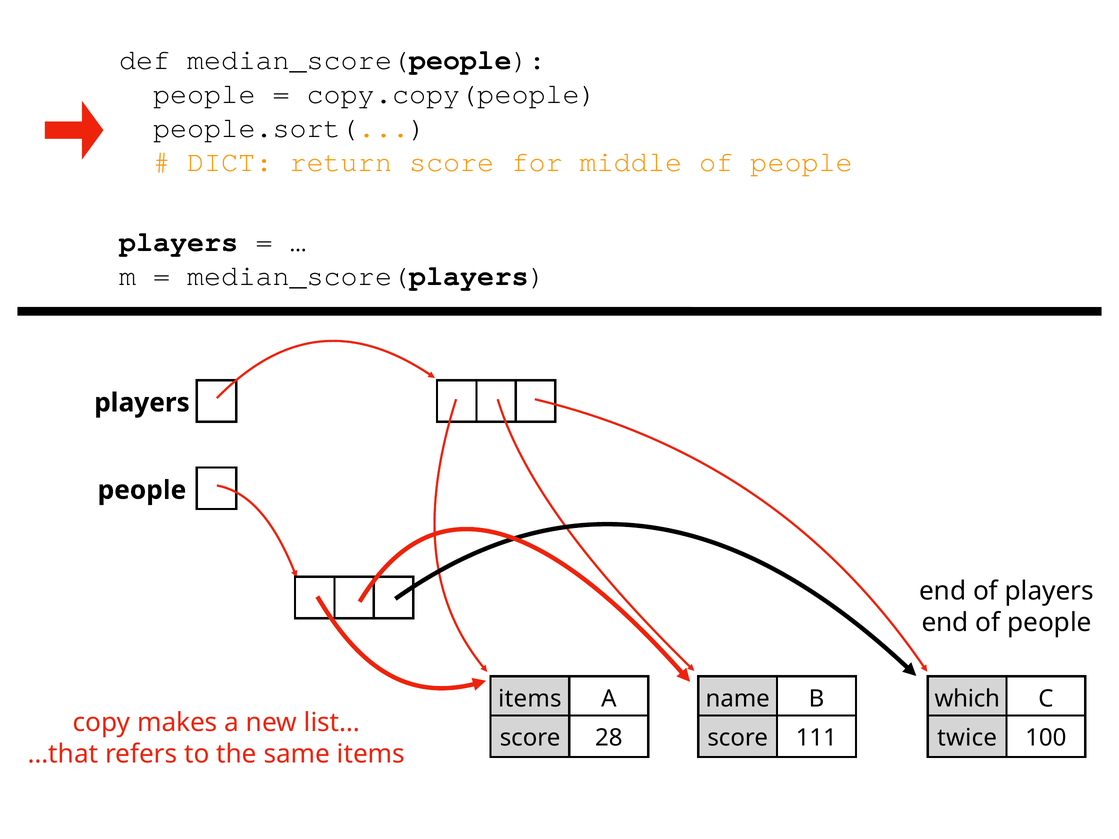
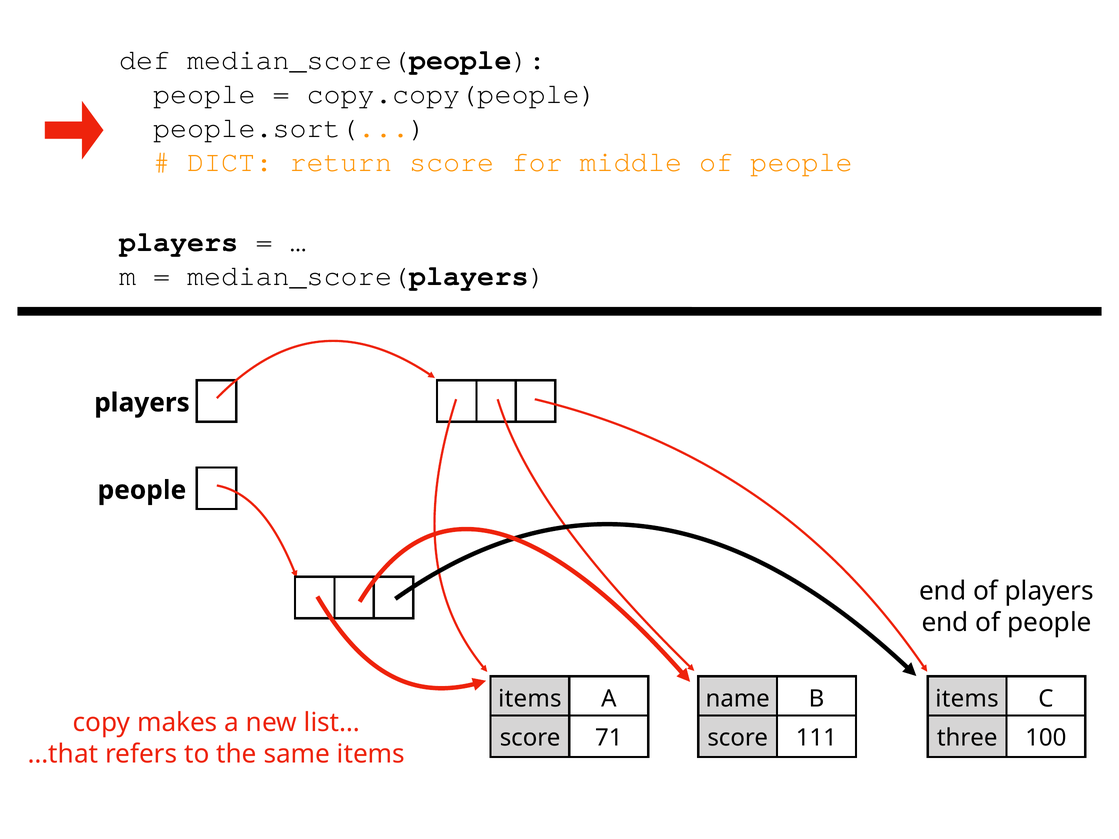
which at (967, 699): which -> items
28: 28 -> 71
twice: twice -> three
